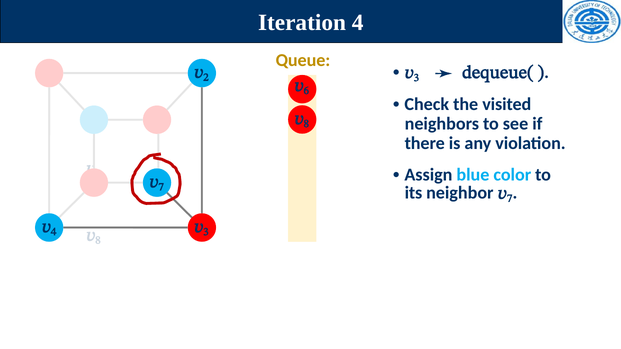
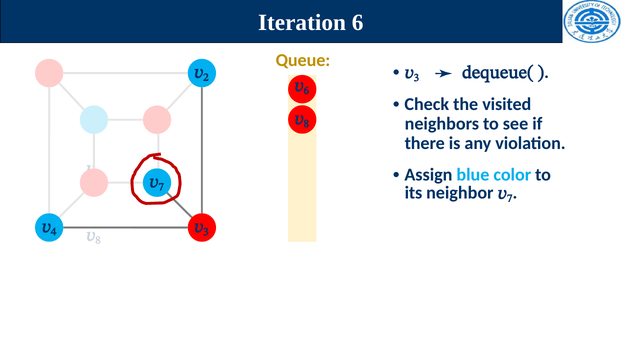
Iteration 4: 4 -> 6
